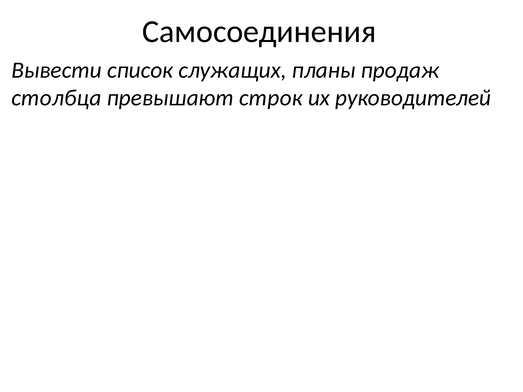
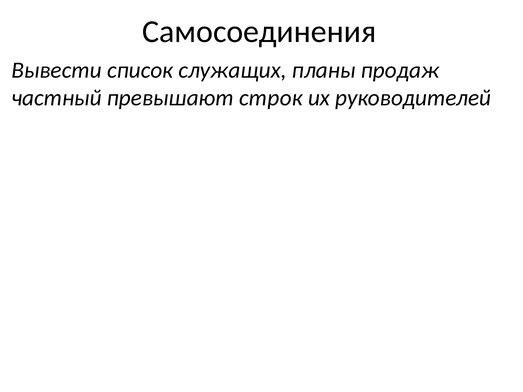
столбца: столбца -> частный
